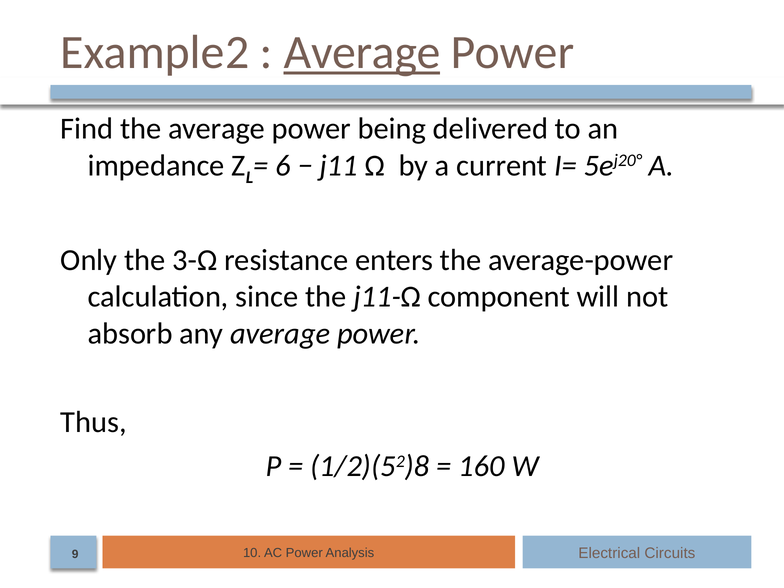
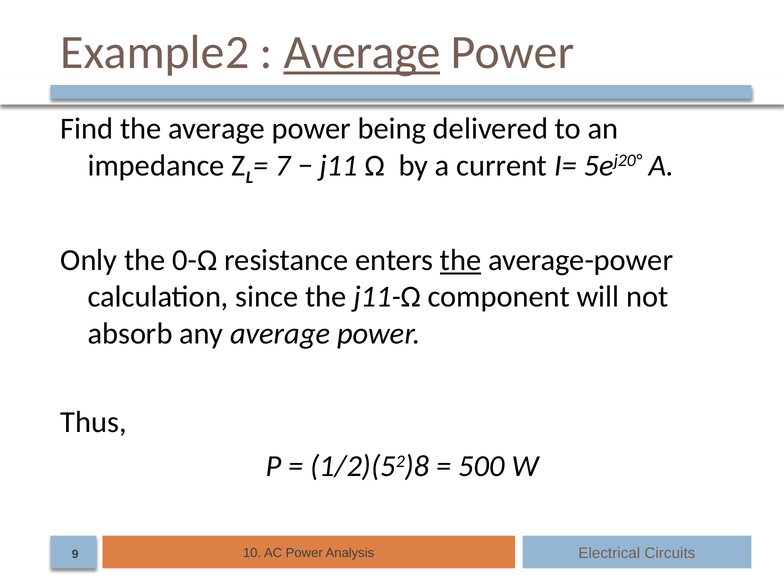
6: 6 -> 7
3-Ω: 3-Ω -> 0-Ω
the at (461, 260) underline: none -> present
160: 160 -> 500
